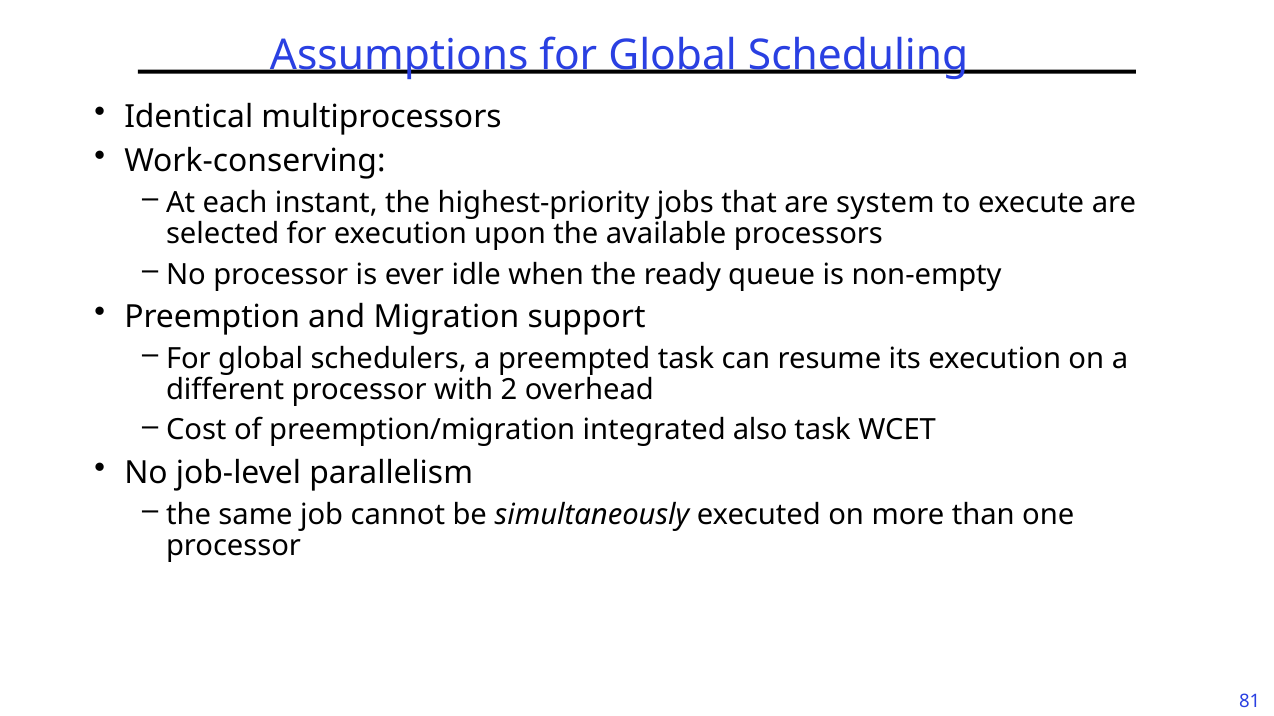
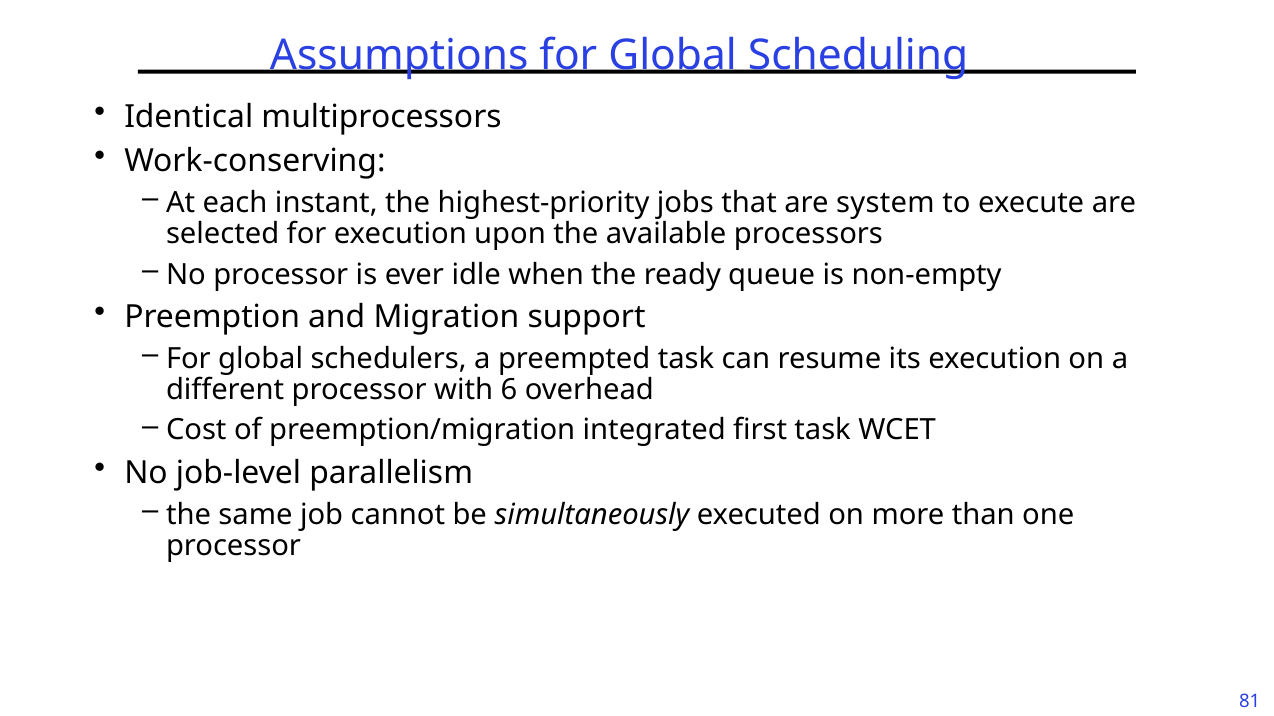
2: 2 -> 6
also: also -> first
